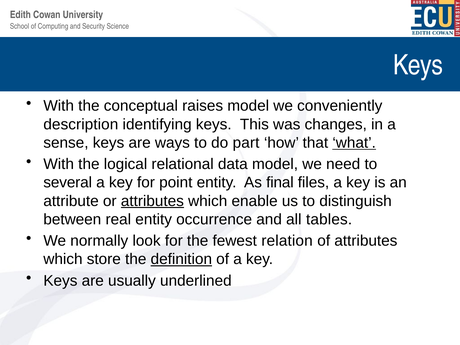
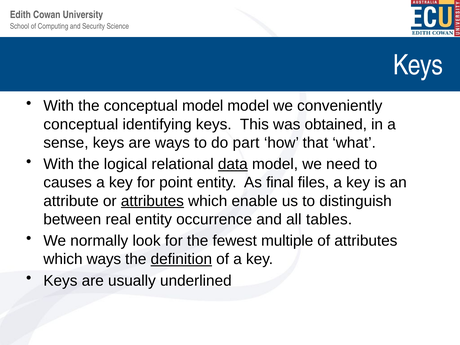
conceptual raises: raises -> model
description at (81, 124): description -> conceptual
changes: changes -> obtained
what underline: present -> none
data underline: none -> present
several: several -> causes
relation: relation -> multiple
which store: store -> ways
